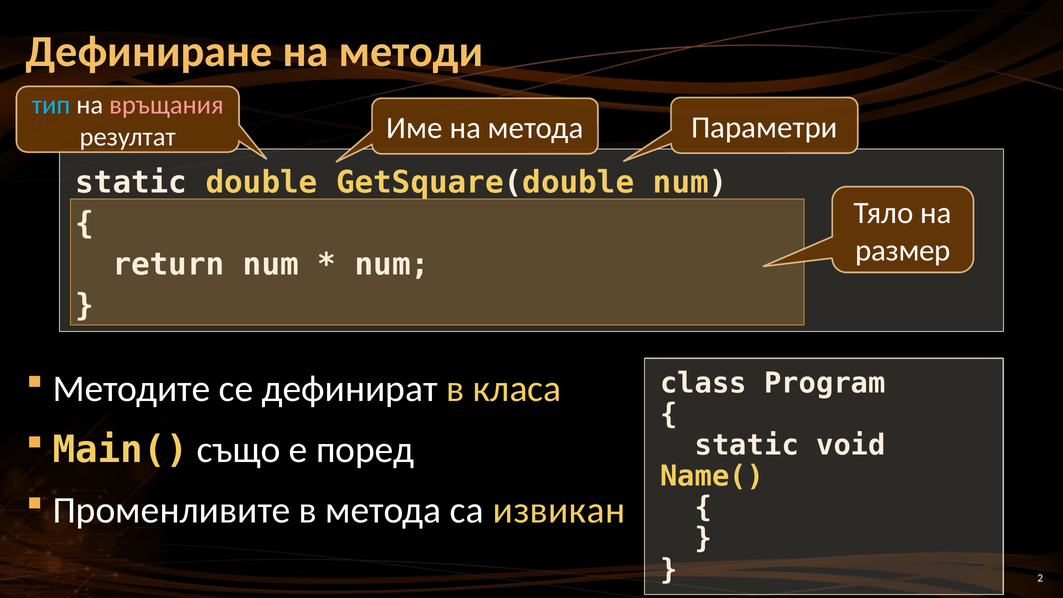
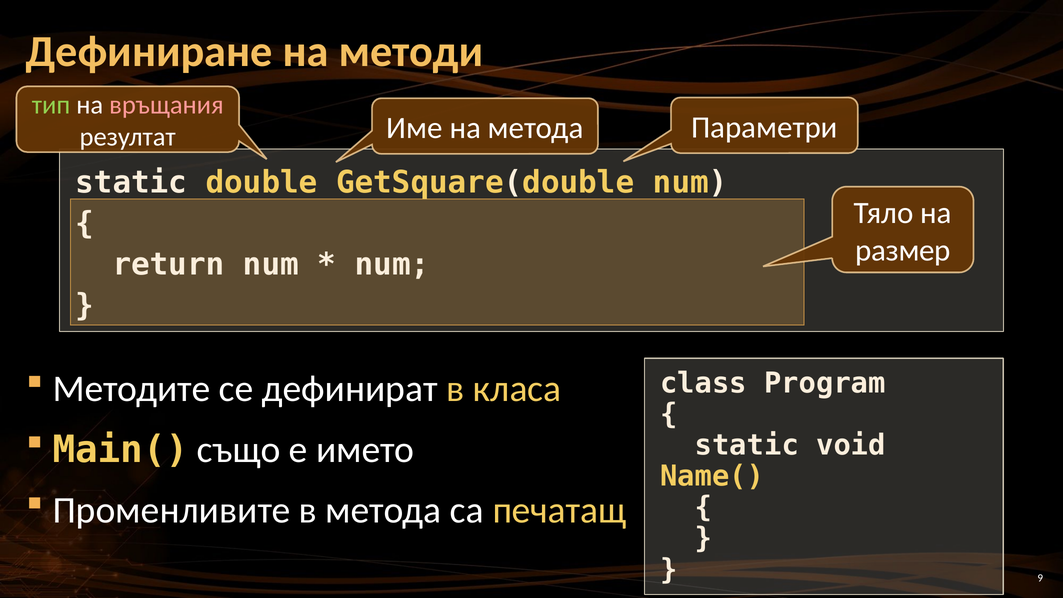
тип colour: light blue -> light green
поред: поред -> името
извикан: извикан -> печатащ
2: 2 -> 9
